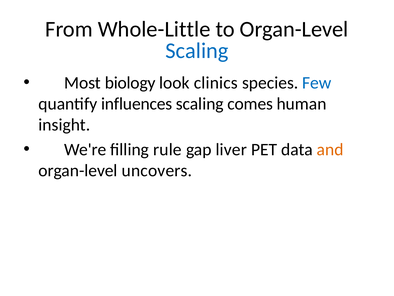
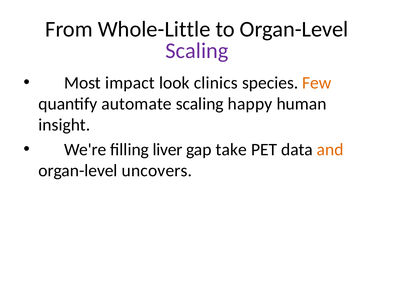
Scaling at (197, 51) colour: blue -> purple
biology: biology -> impact
Few colour: blue -> orange
influences: influences -> automate
comes: comes -> happy
rule: rule -> liver
liver: liver -> take
